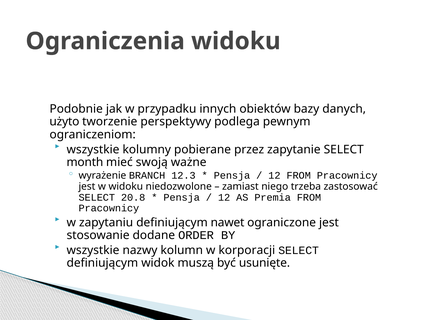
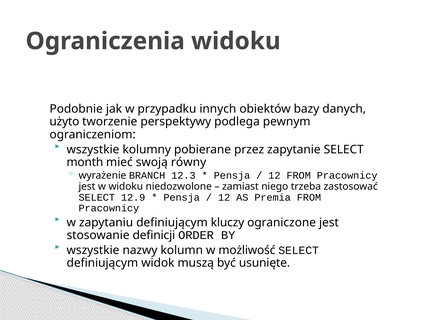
ważne: ważne -> równy
20.8: 20.8 -> 12.9
nawet: nawet -> kluczy
dodane: dodane -> definicji
korporacji: korporacji -> możliwość
